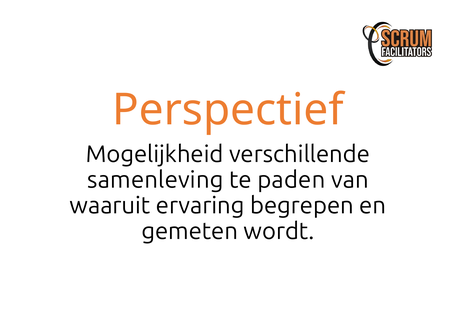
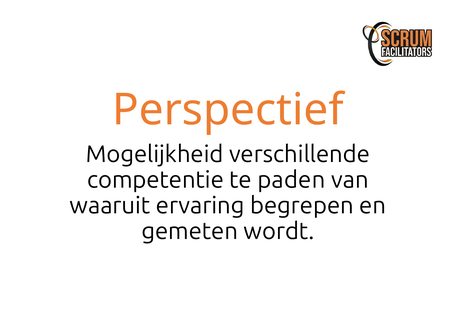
samenleving: samenleving -> competentie
